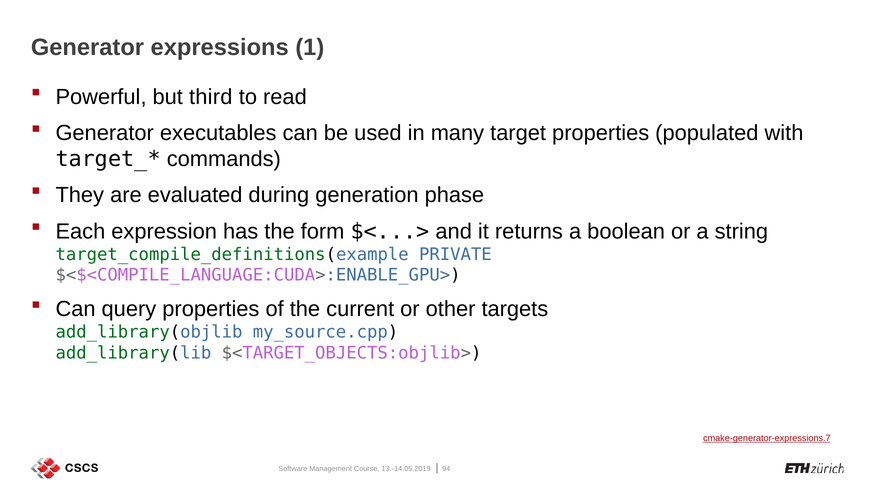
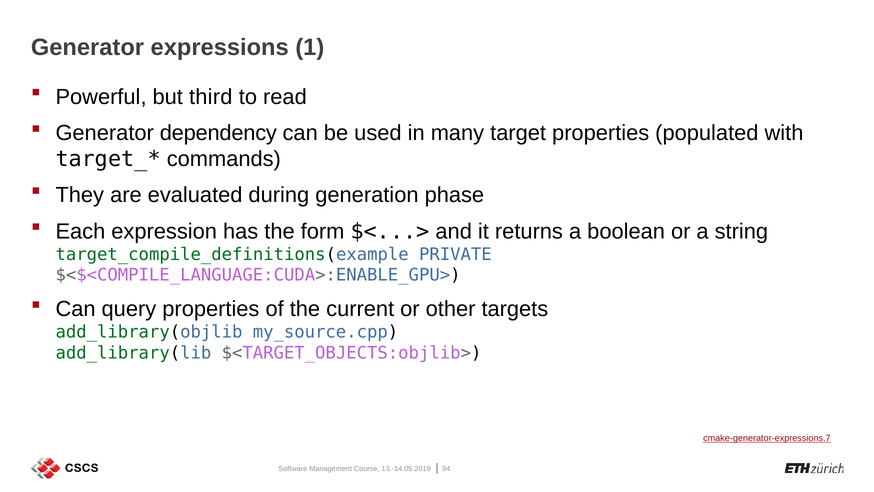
executables: executables -> dependency
